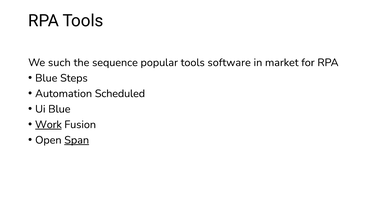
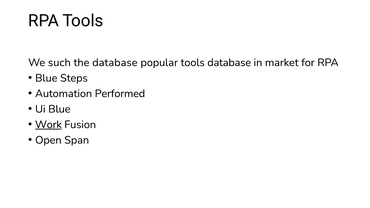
the sequence: sequence -> database
tools software: software -> database
Scheduled: Scheduled -> Performed
Span underline: present -> none
